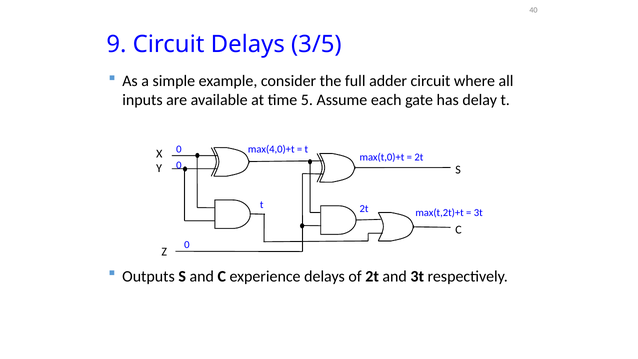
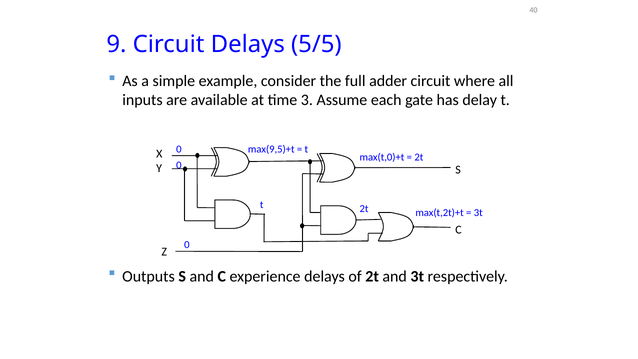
3/5: 3/5 -> 5/5
5: 5 -> 3
max(4,0)+t: max(4,0)+t -> max(9,5)+t
